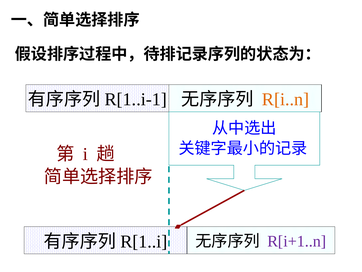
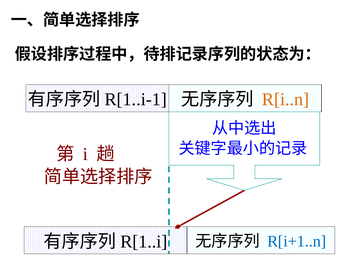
R[i+1..n colour: purple -> blue
